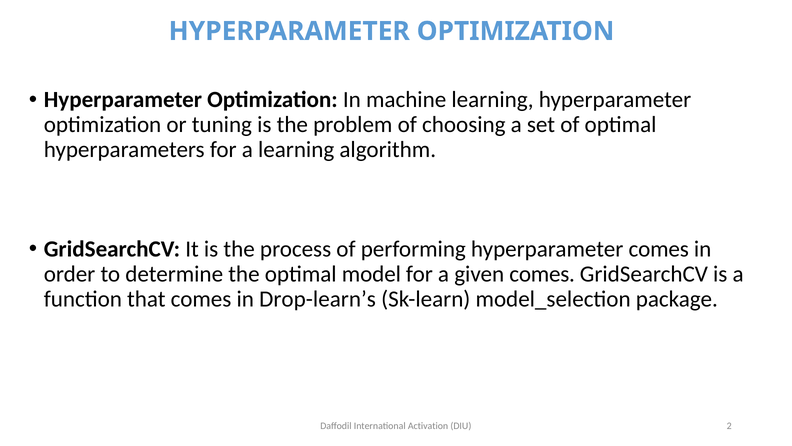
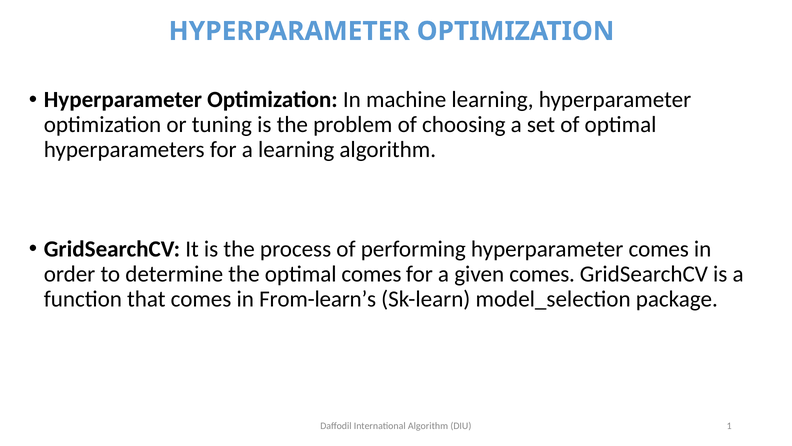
optimal model: model -> comes
Drop-learn’s: Drop-learn’s -> From-learn’s
International Activation: Activation -> Algorithm
2: 2 -> 1
